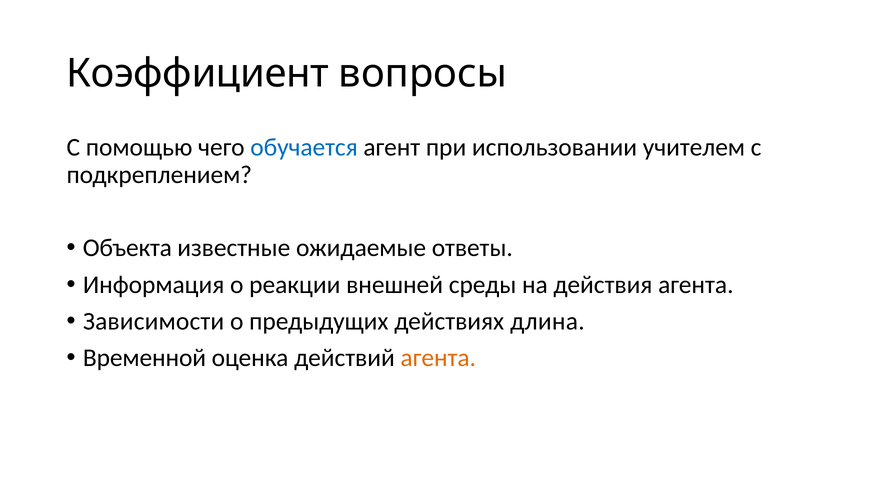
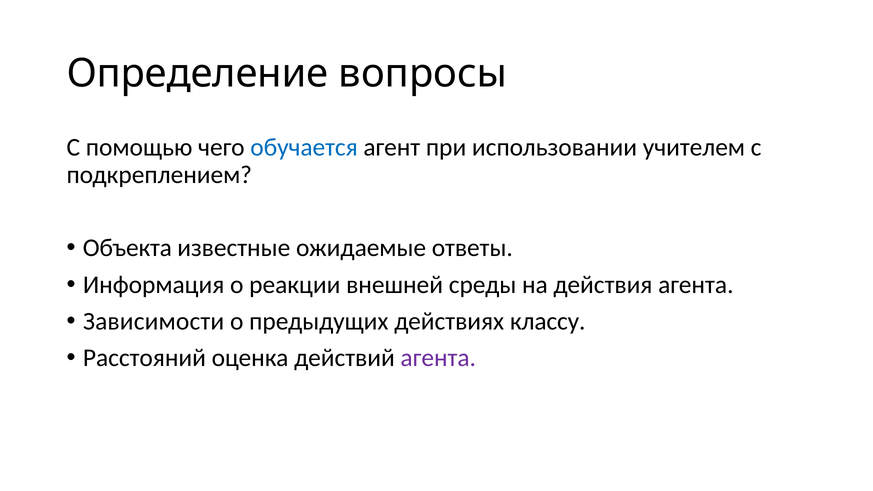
Коэффициент: Коэффициент -> Определение
длина: длина -> классу
Временной: Временной -> Расстояний
агента at (438, 358) colour: orange -> purple
